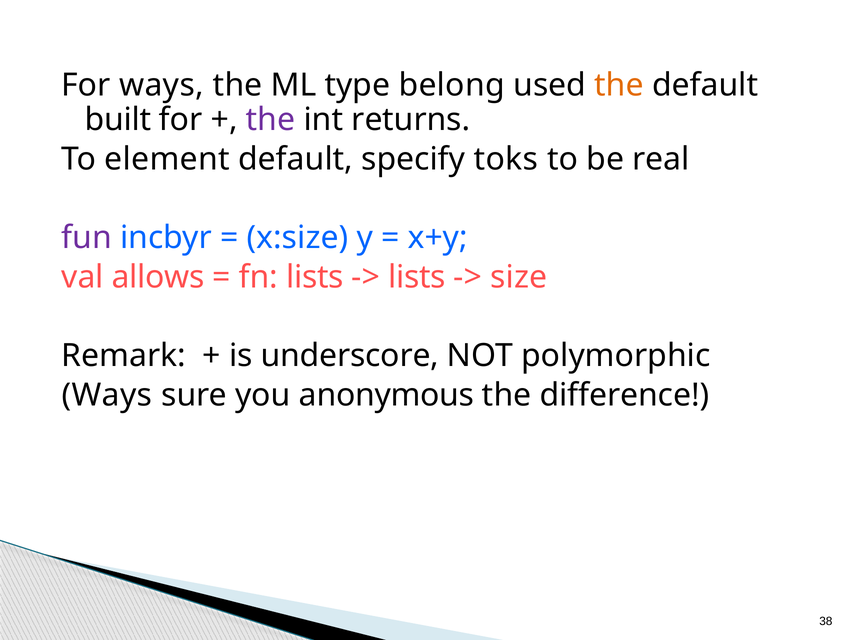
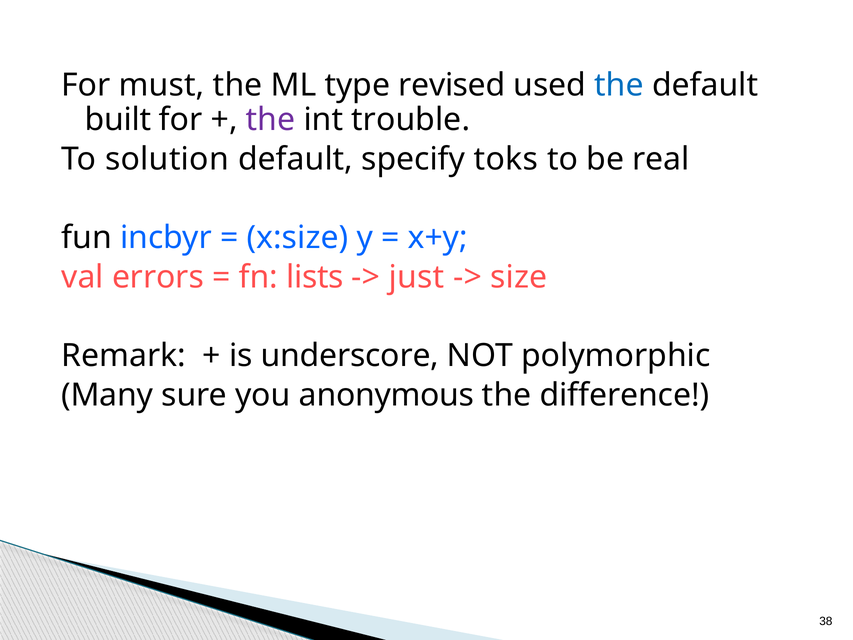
For ways: ways -> must
belong: belong -> revised
the at (619, 85) colour: orange -> blue
returns: returns -> trouble
element: element -> solution
fun colour: purple -> black
allows: allows -> errors
lists at (417, 277): lists -> just
Ways at (107, 395): Ways -> Many
